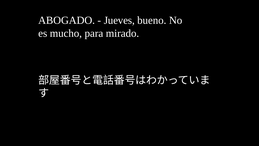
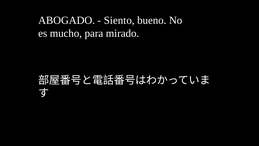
Jueves: Jueves -> Siento
